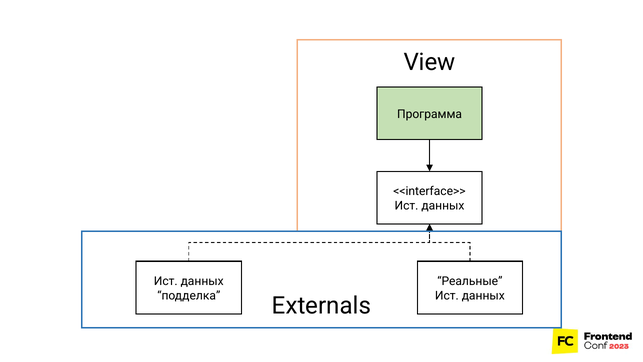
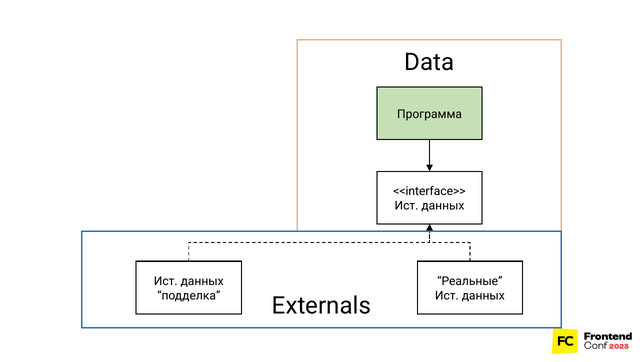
View: View -> Data
